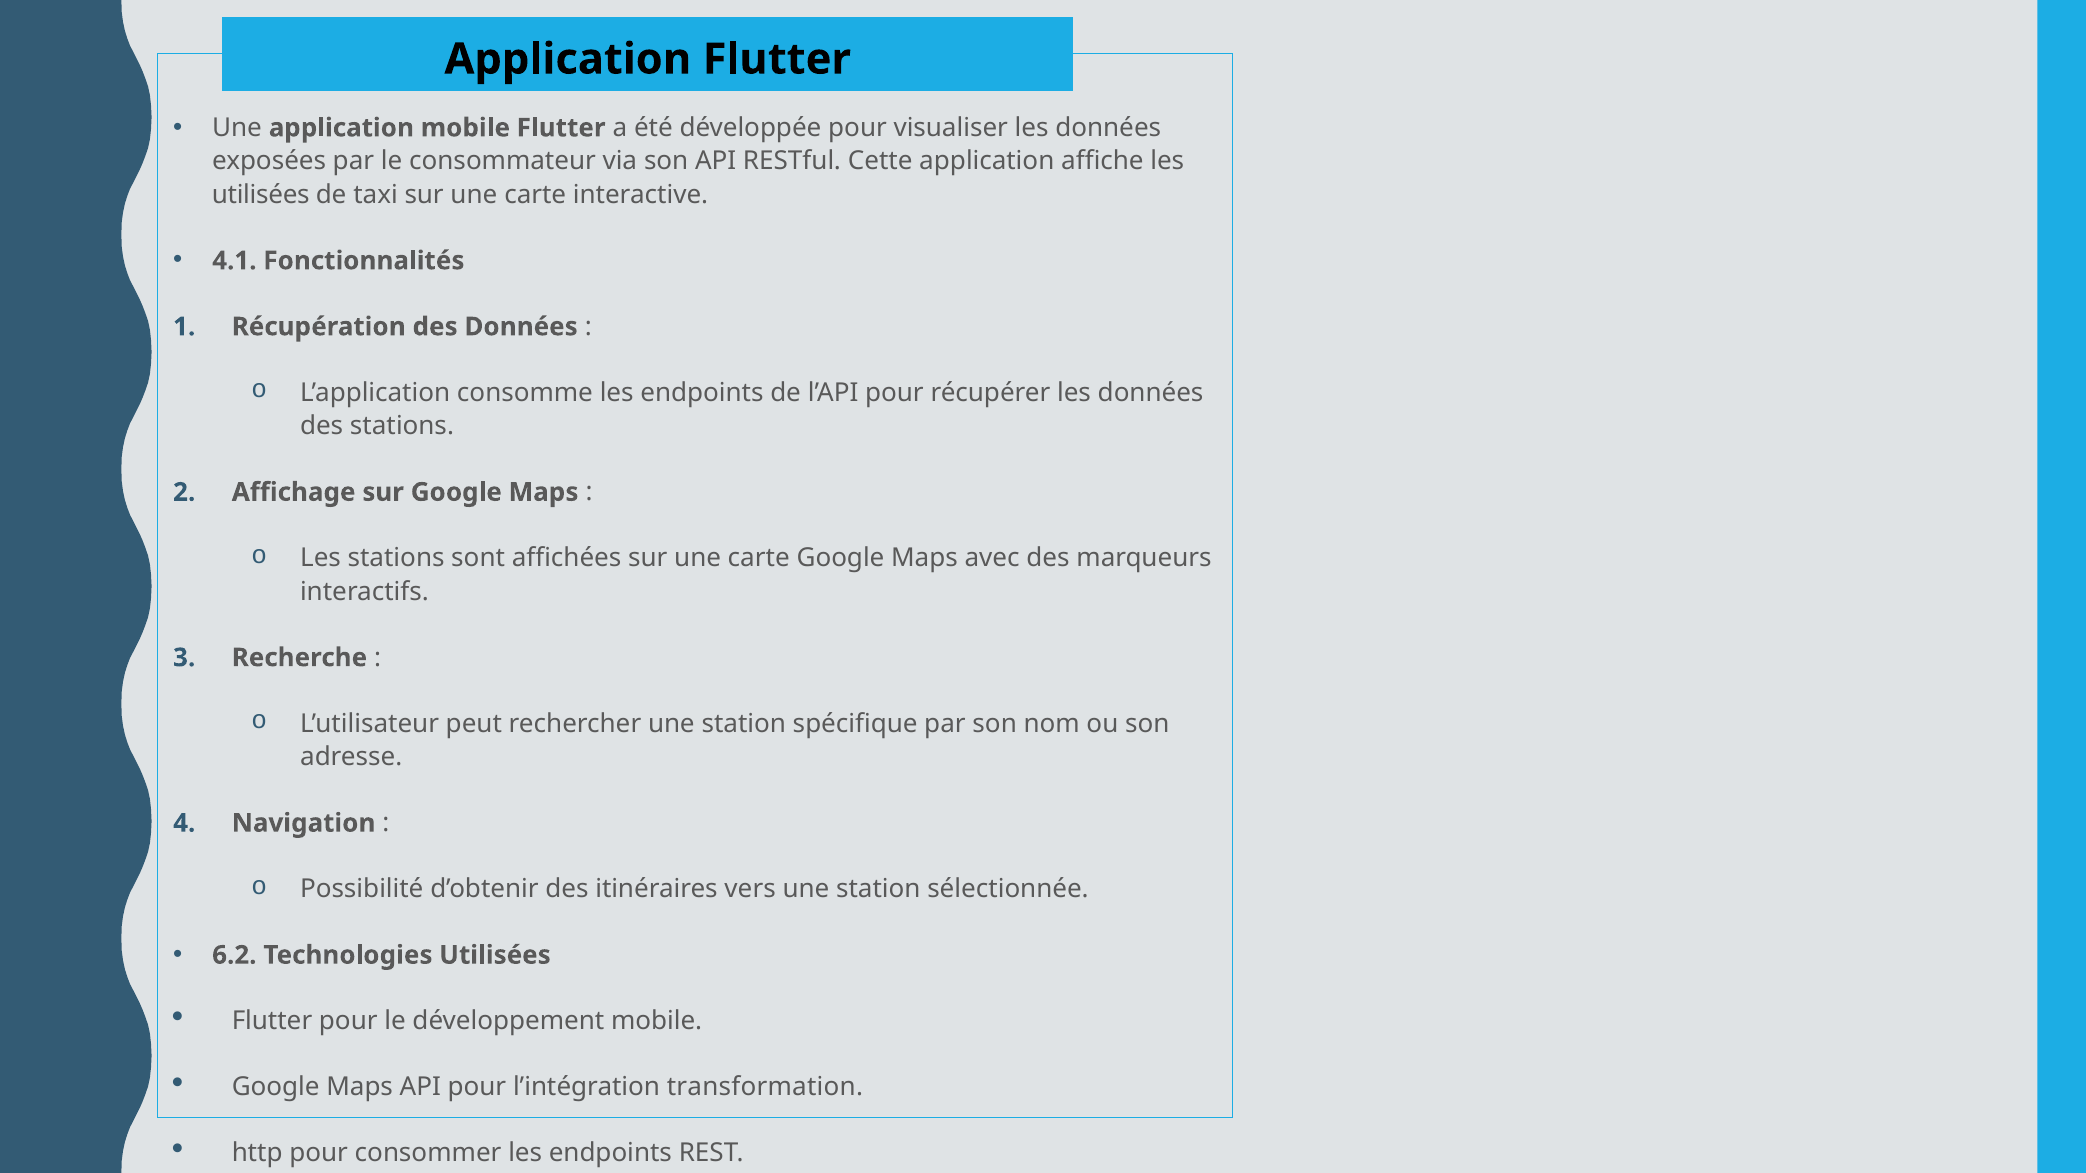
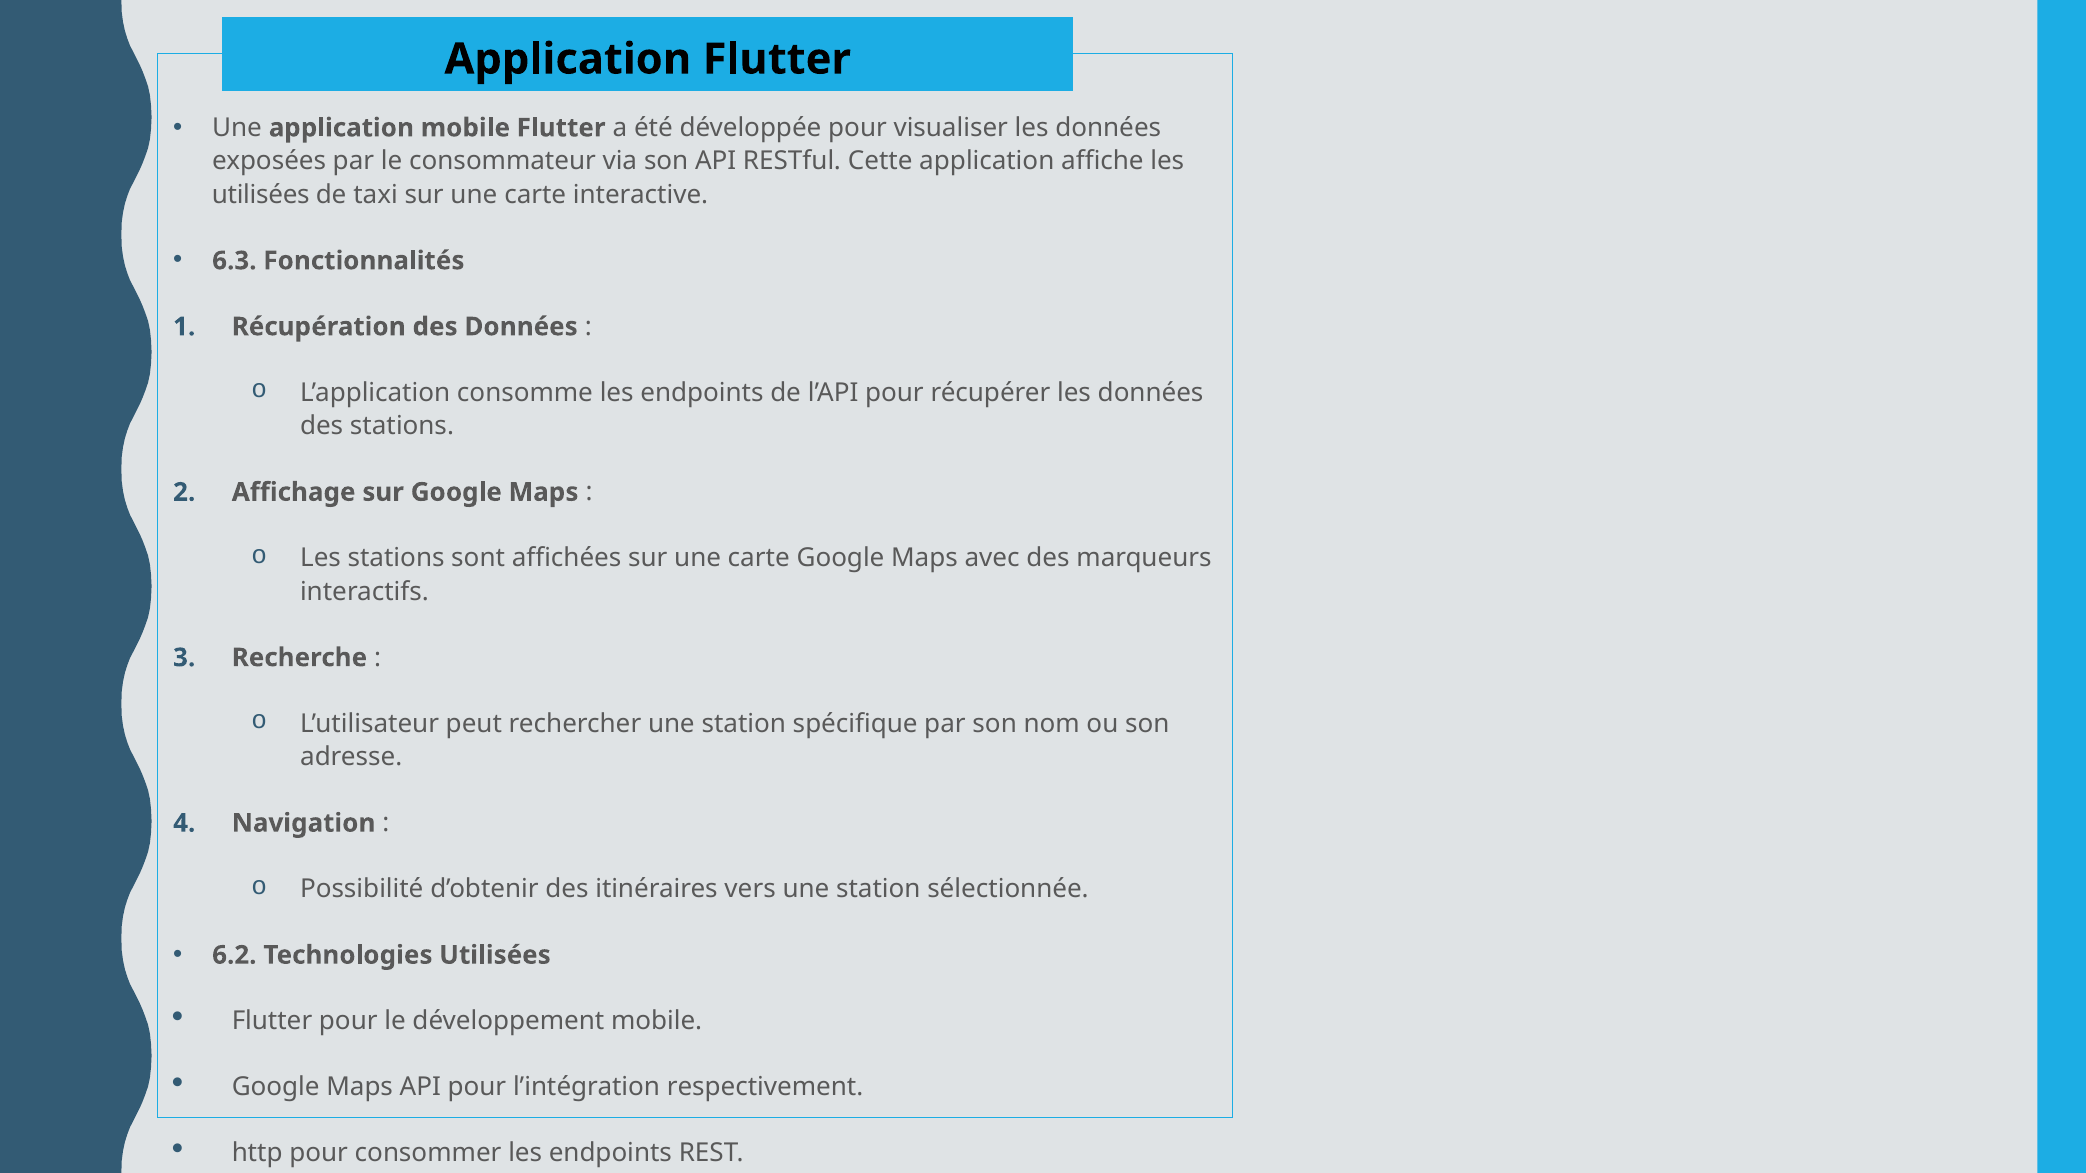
4.1: 4.1 -> 6.3
transformation: transformation -> respectivement
